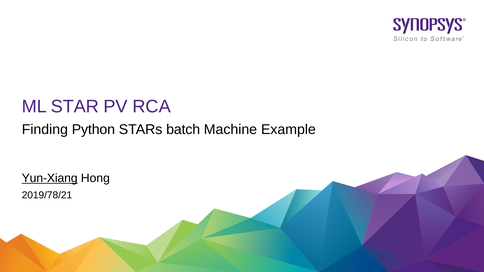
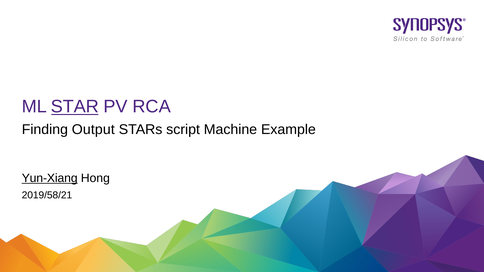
STAR underline: none -> present
Python: Python -> Output
batch: batch -> script
2019/78/21: 2019/78/21 -> 2019/58/21
